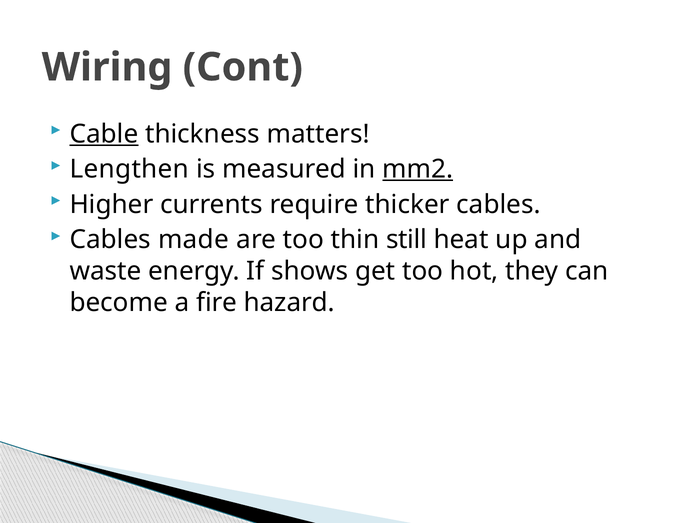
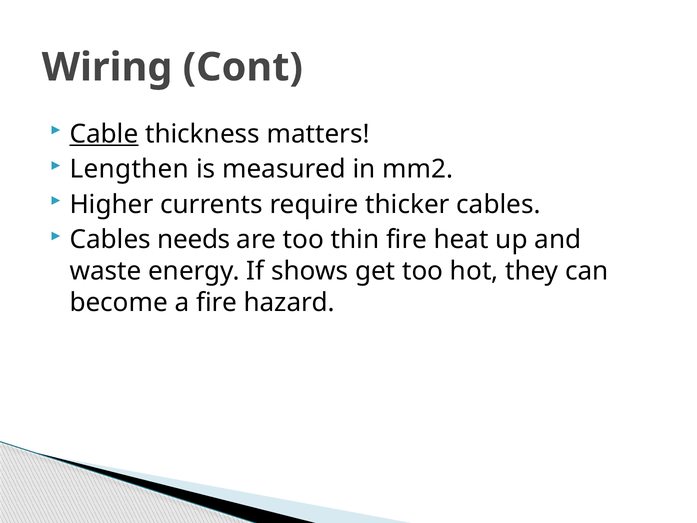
mm2 underline: present -> none
made: made -> needs
thin still: still -> fire
